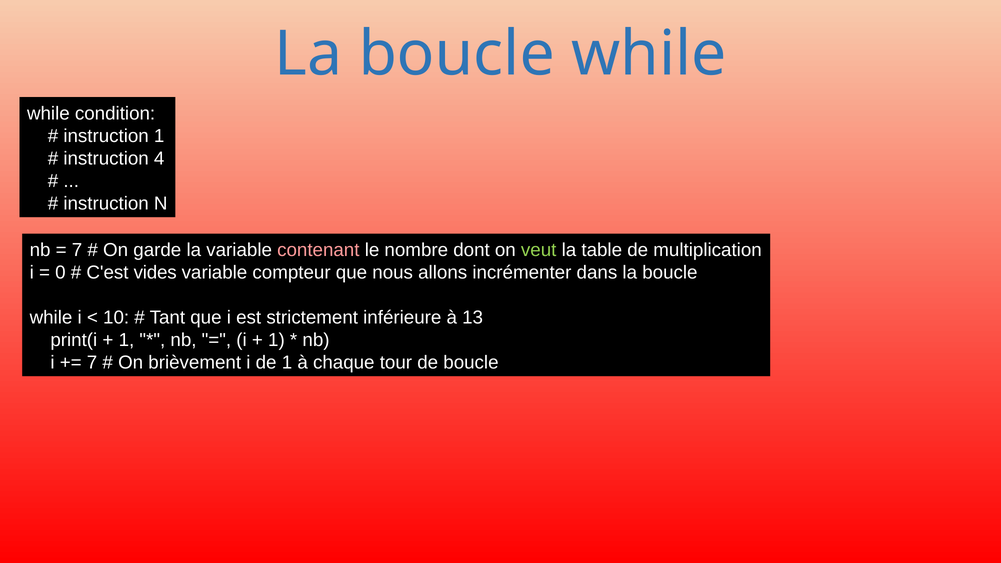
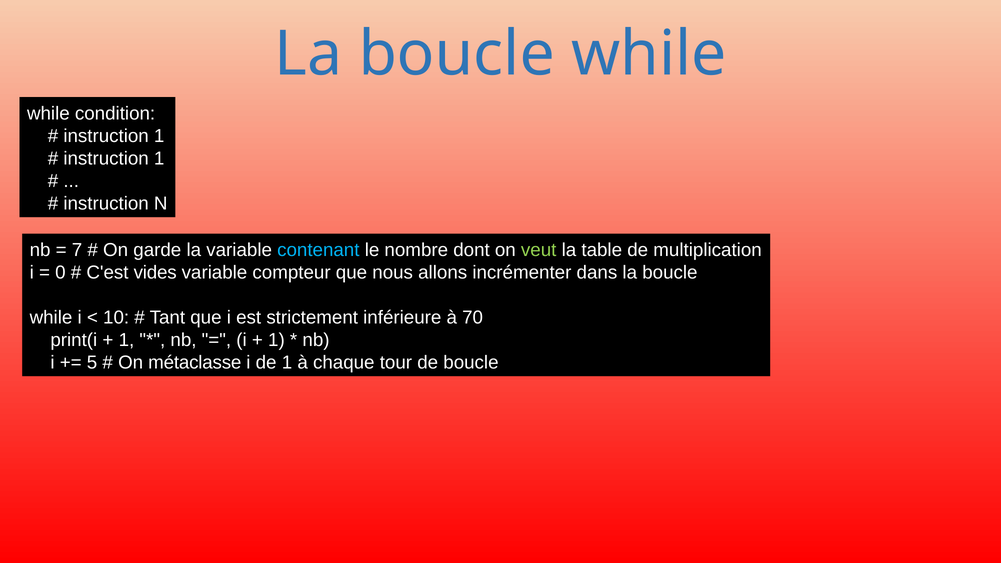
4 at (159, 158): 4 -> 1
contenant colour: pink -> light blue
13: 13 -> 70
7 at (92, 363): 7 -> 5
brièvement: brièvement -> métaclasse
